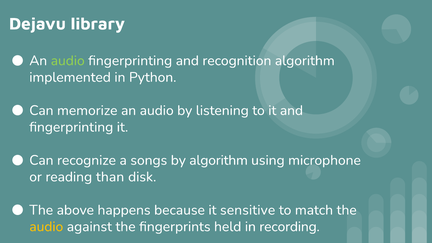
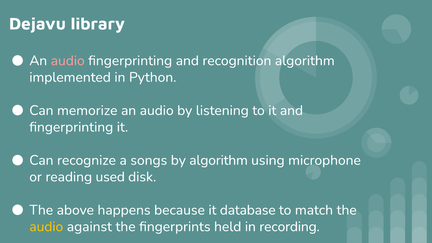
audio at (68, 61) colour: light green -> pink
than: than -> used
sensitive: sensitive -> database
